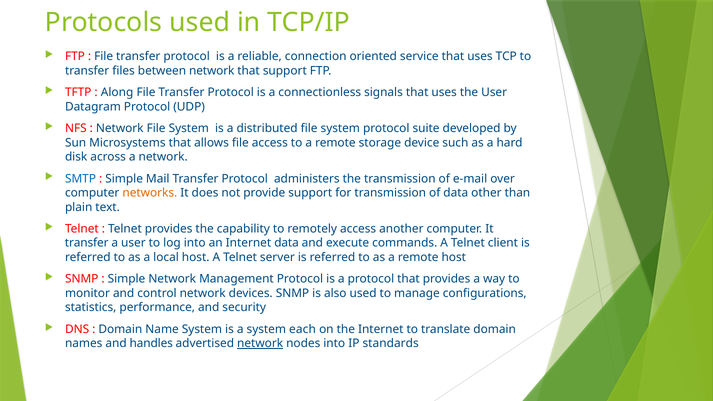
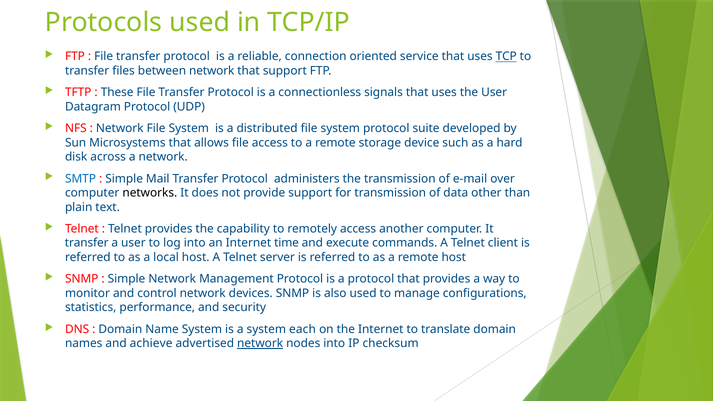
TCP underline: none -> present
Along: Along -> These
networks colour: orange -> black
Internet data: data -> time
handles: handles -> achieve
standards: standards -> checksum
